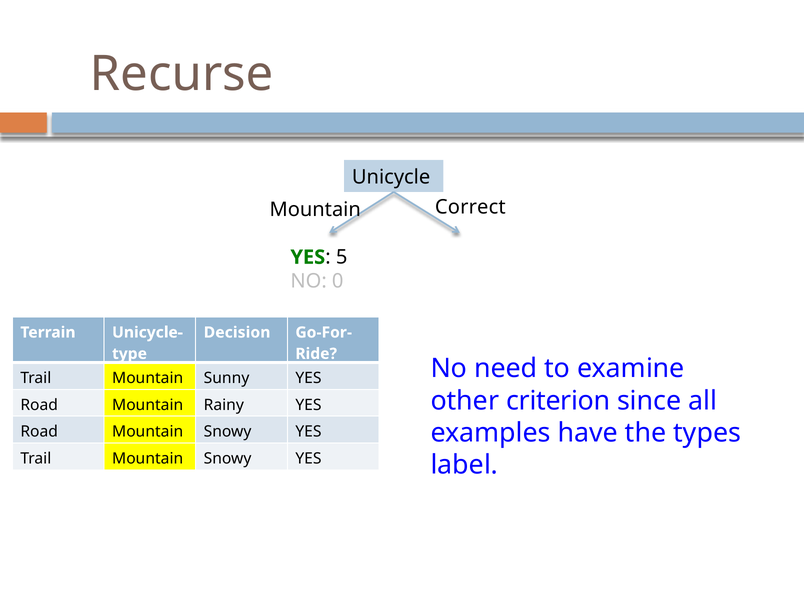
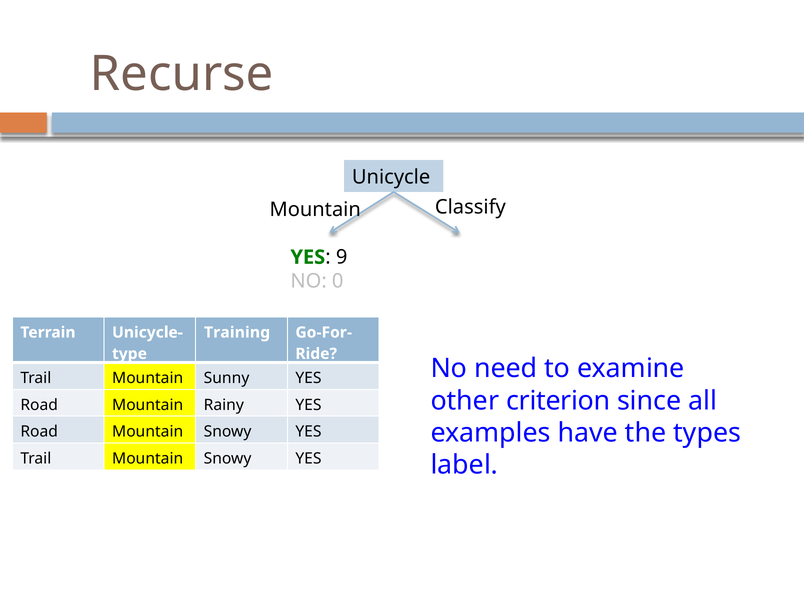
Correct: Correct -> Classify
5: 5 -> 9
Decision: Decision -> Training
